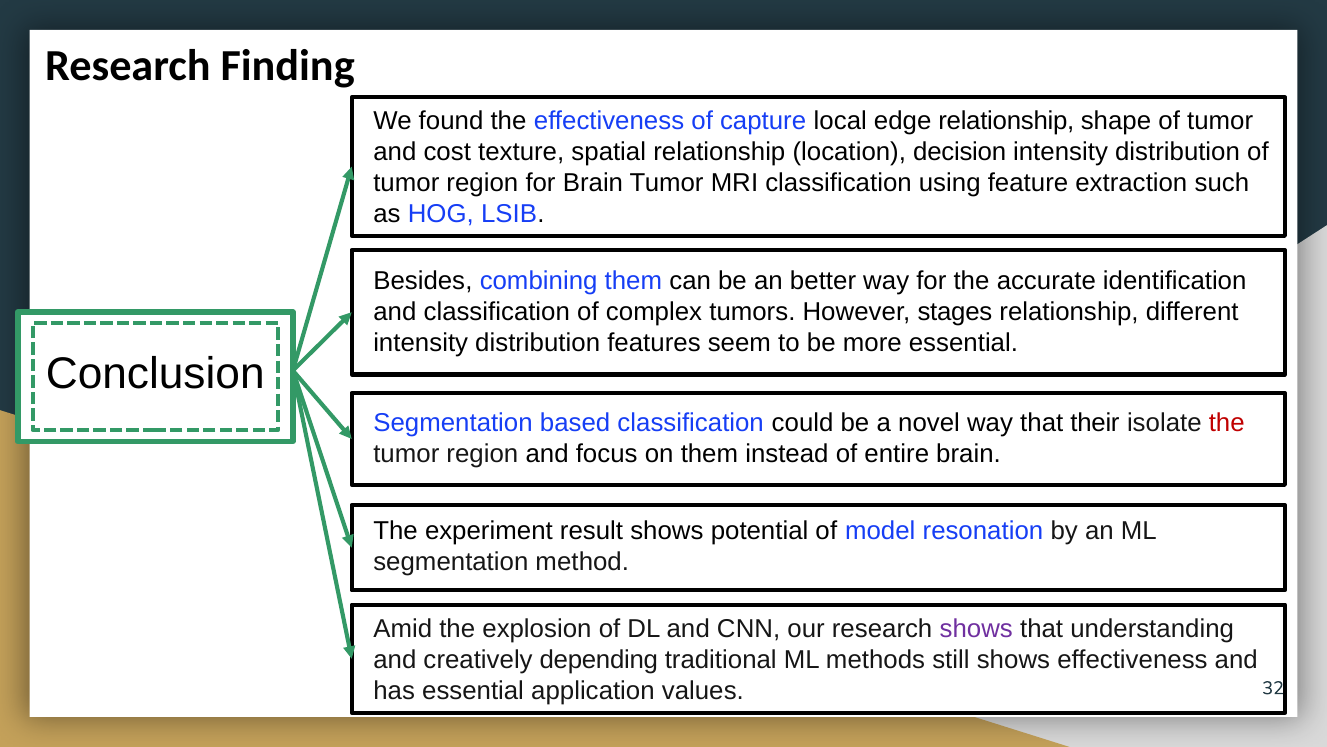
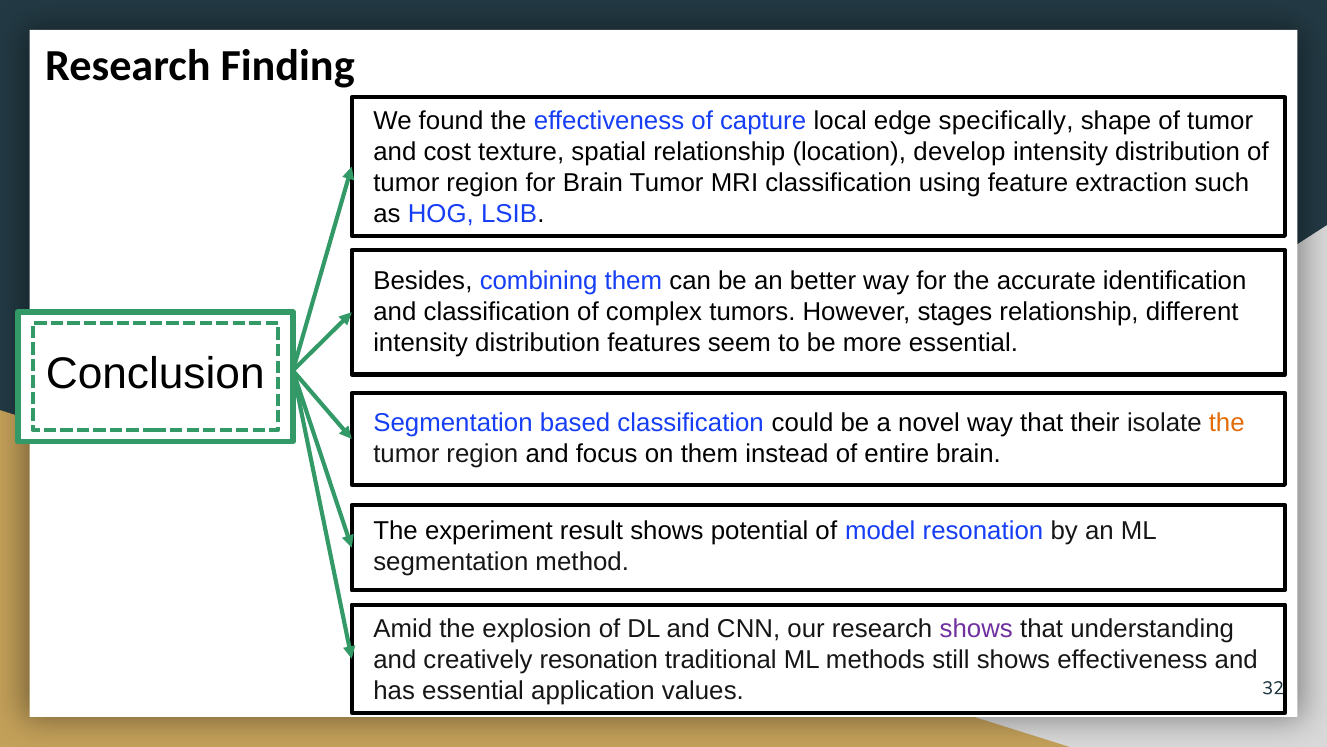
edge relationship: relationship -> specifically
decision: decision -> develop
the at (1227, 423) colour: red -> orange
creatively depending: depending -> resonation
